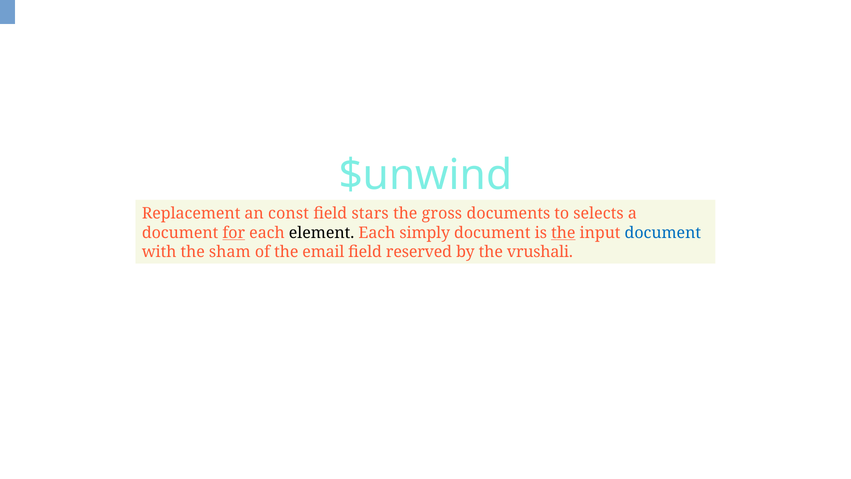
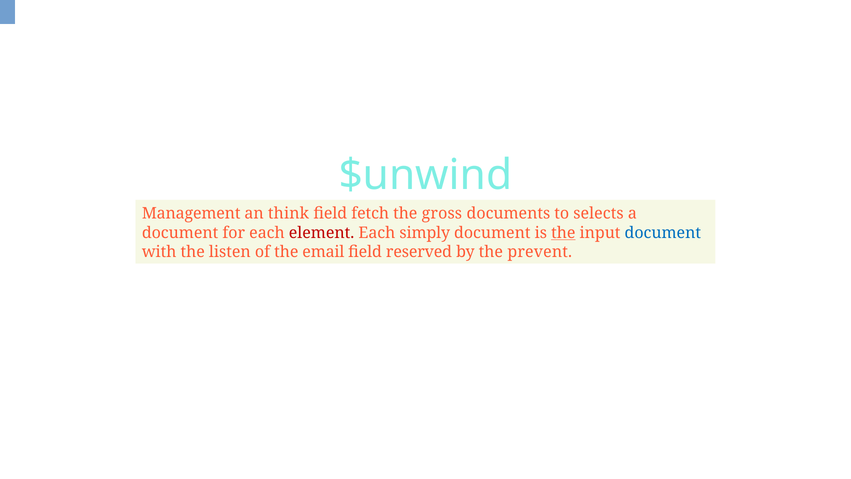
Replacement: Replacement -> Management
const: const -> think
stars: stars -> fetch
for underline: present -> none
element colour: black -> red
sham: sham -> listen
vrushali: vrushali -> prevent
